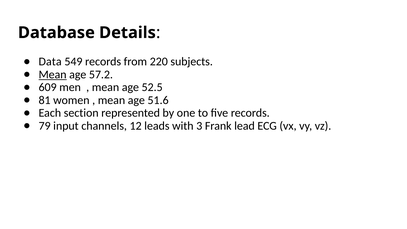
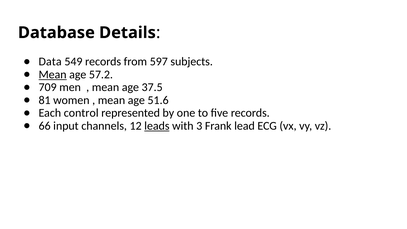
220: 220 -> 597
609: 609 -> 709
52.5: 52.5 -> 37.5
section: section -> control
79: 79 -> 66
leads underline: none -> present
